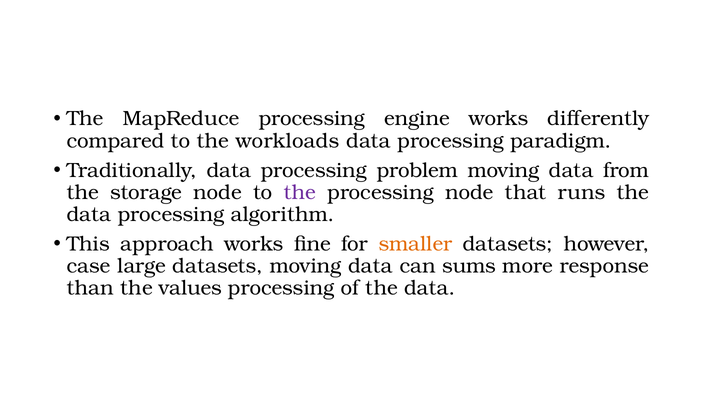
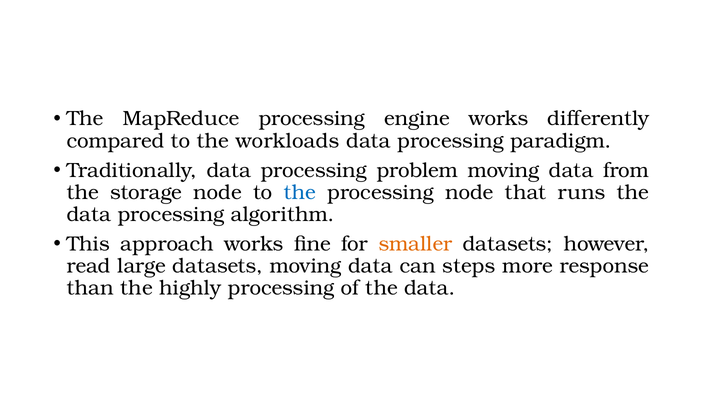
the at (300, 193) colour: purple -> blue
case: case -> read
sums: sums -> steps
values: values -> highly
